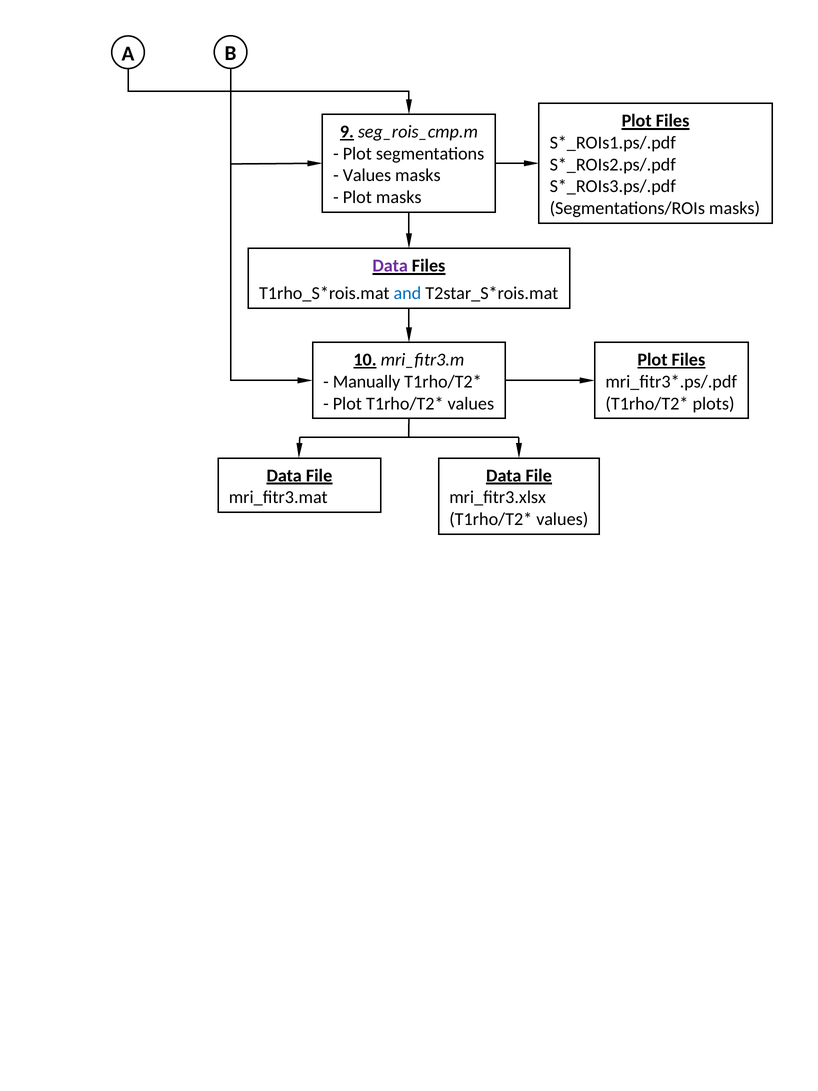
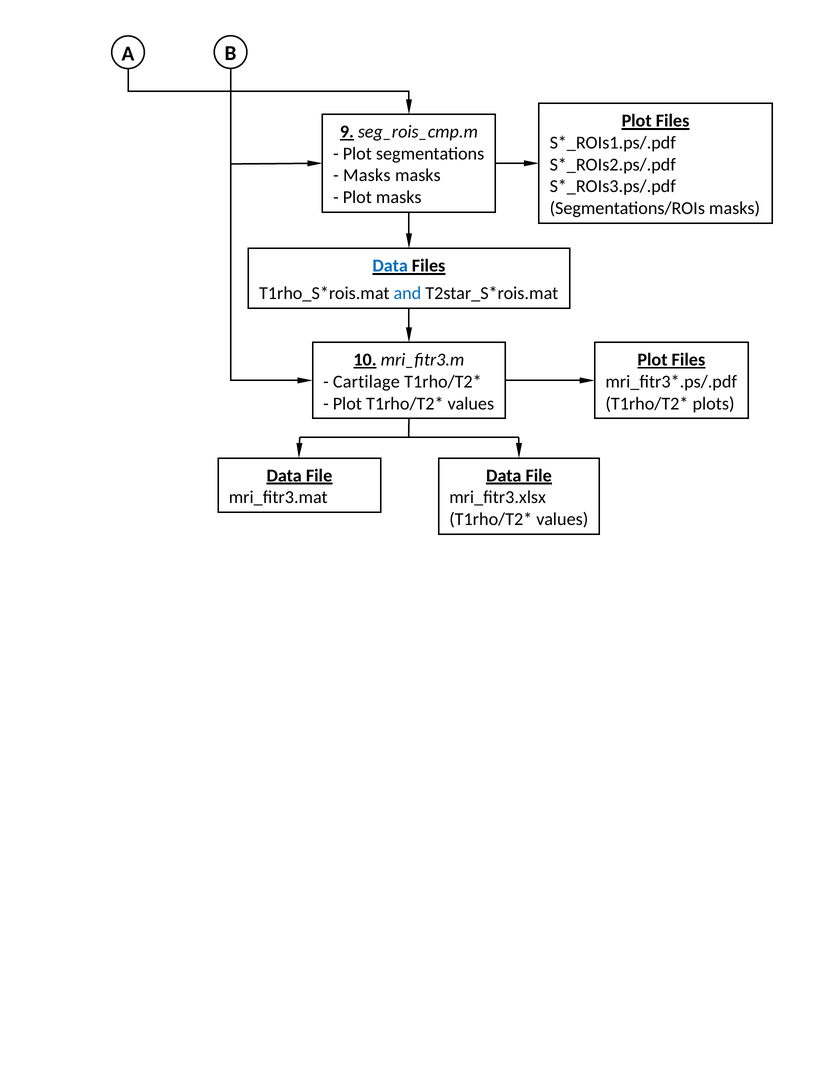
Values at (367, 175): Values -> Masks
Data at (390, 266) colour: purple -> blue
Manually: Manually -> Cartilage
